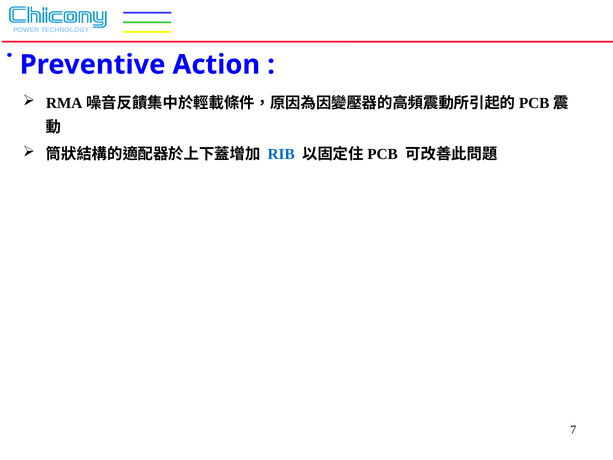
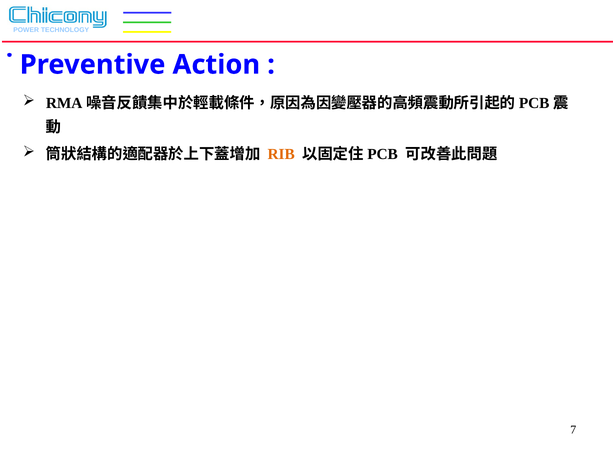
RIB colour: blue -> orange
